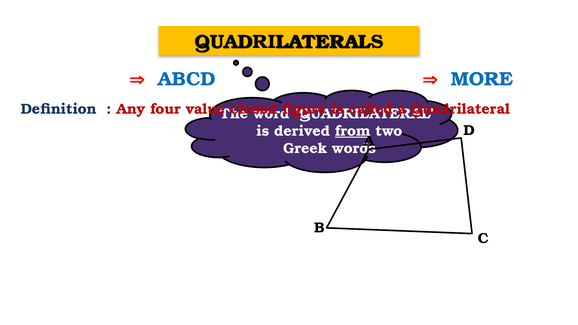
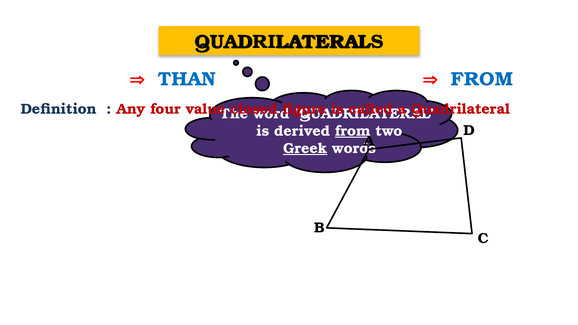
ABCD: ABCD -> THAN
MORE at (482, 79): MORE -> FROM
Greek underline: none -> present
